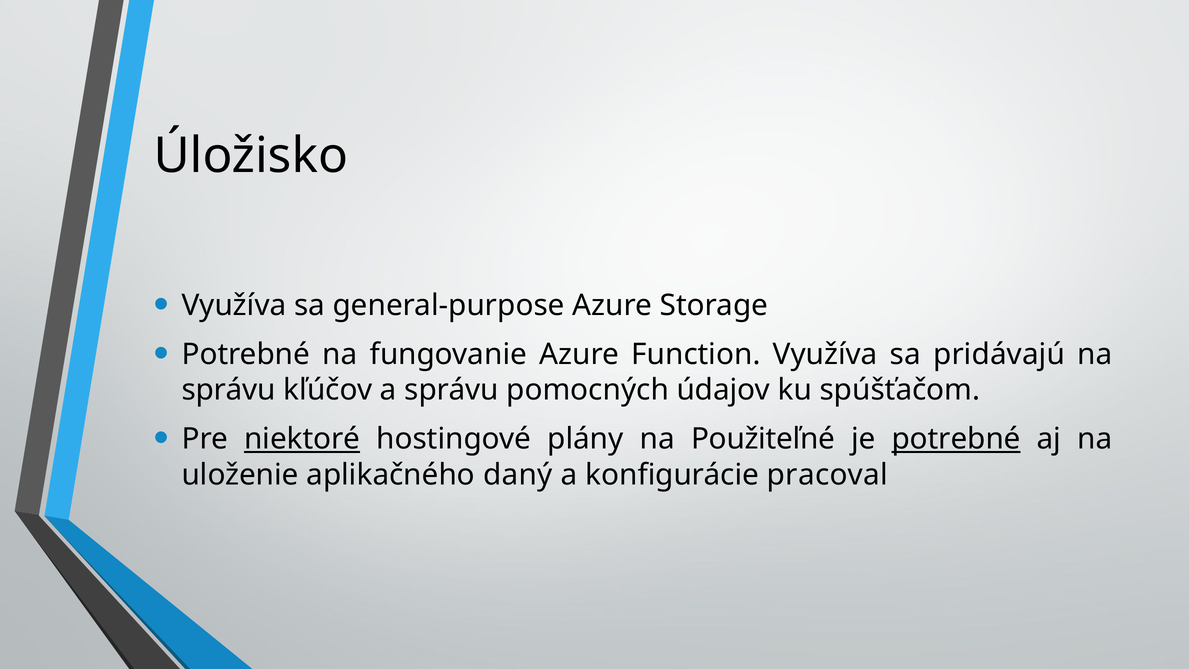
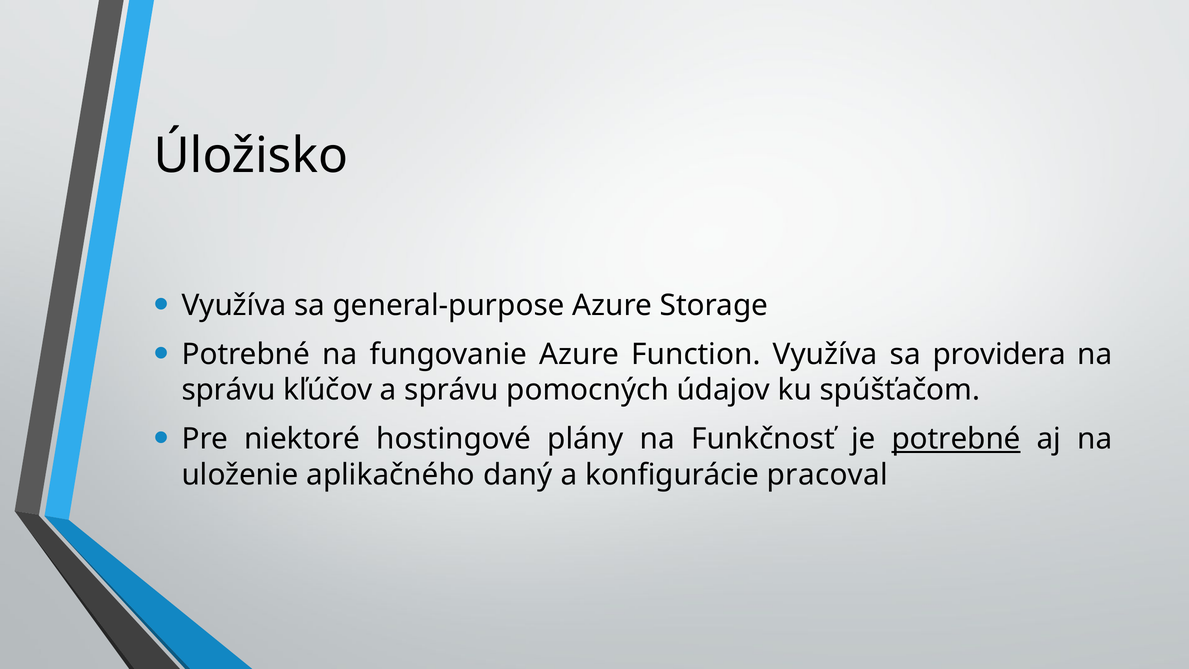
pridávajú: pridávajú -> providera
niektoré underline: present -> none
Použiteľné: Použiteľné -> Funkčnosť
